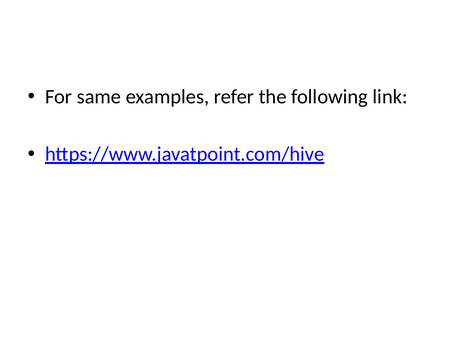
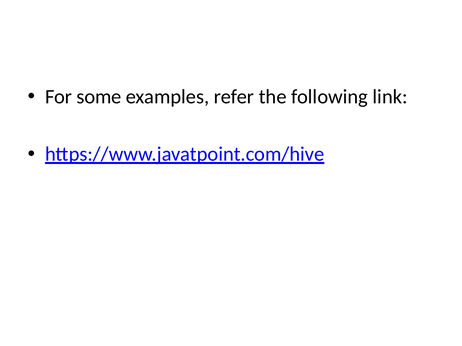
same: same -> some
